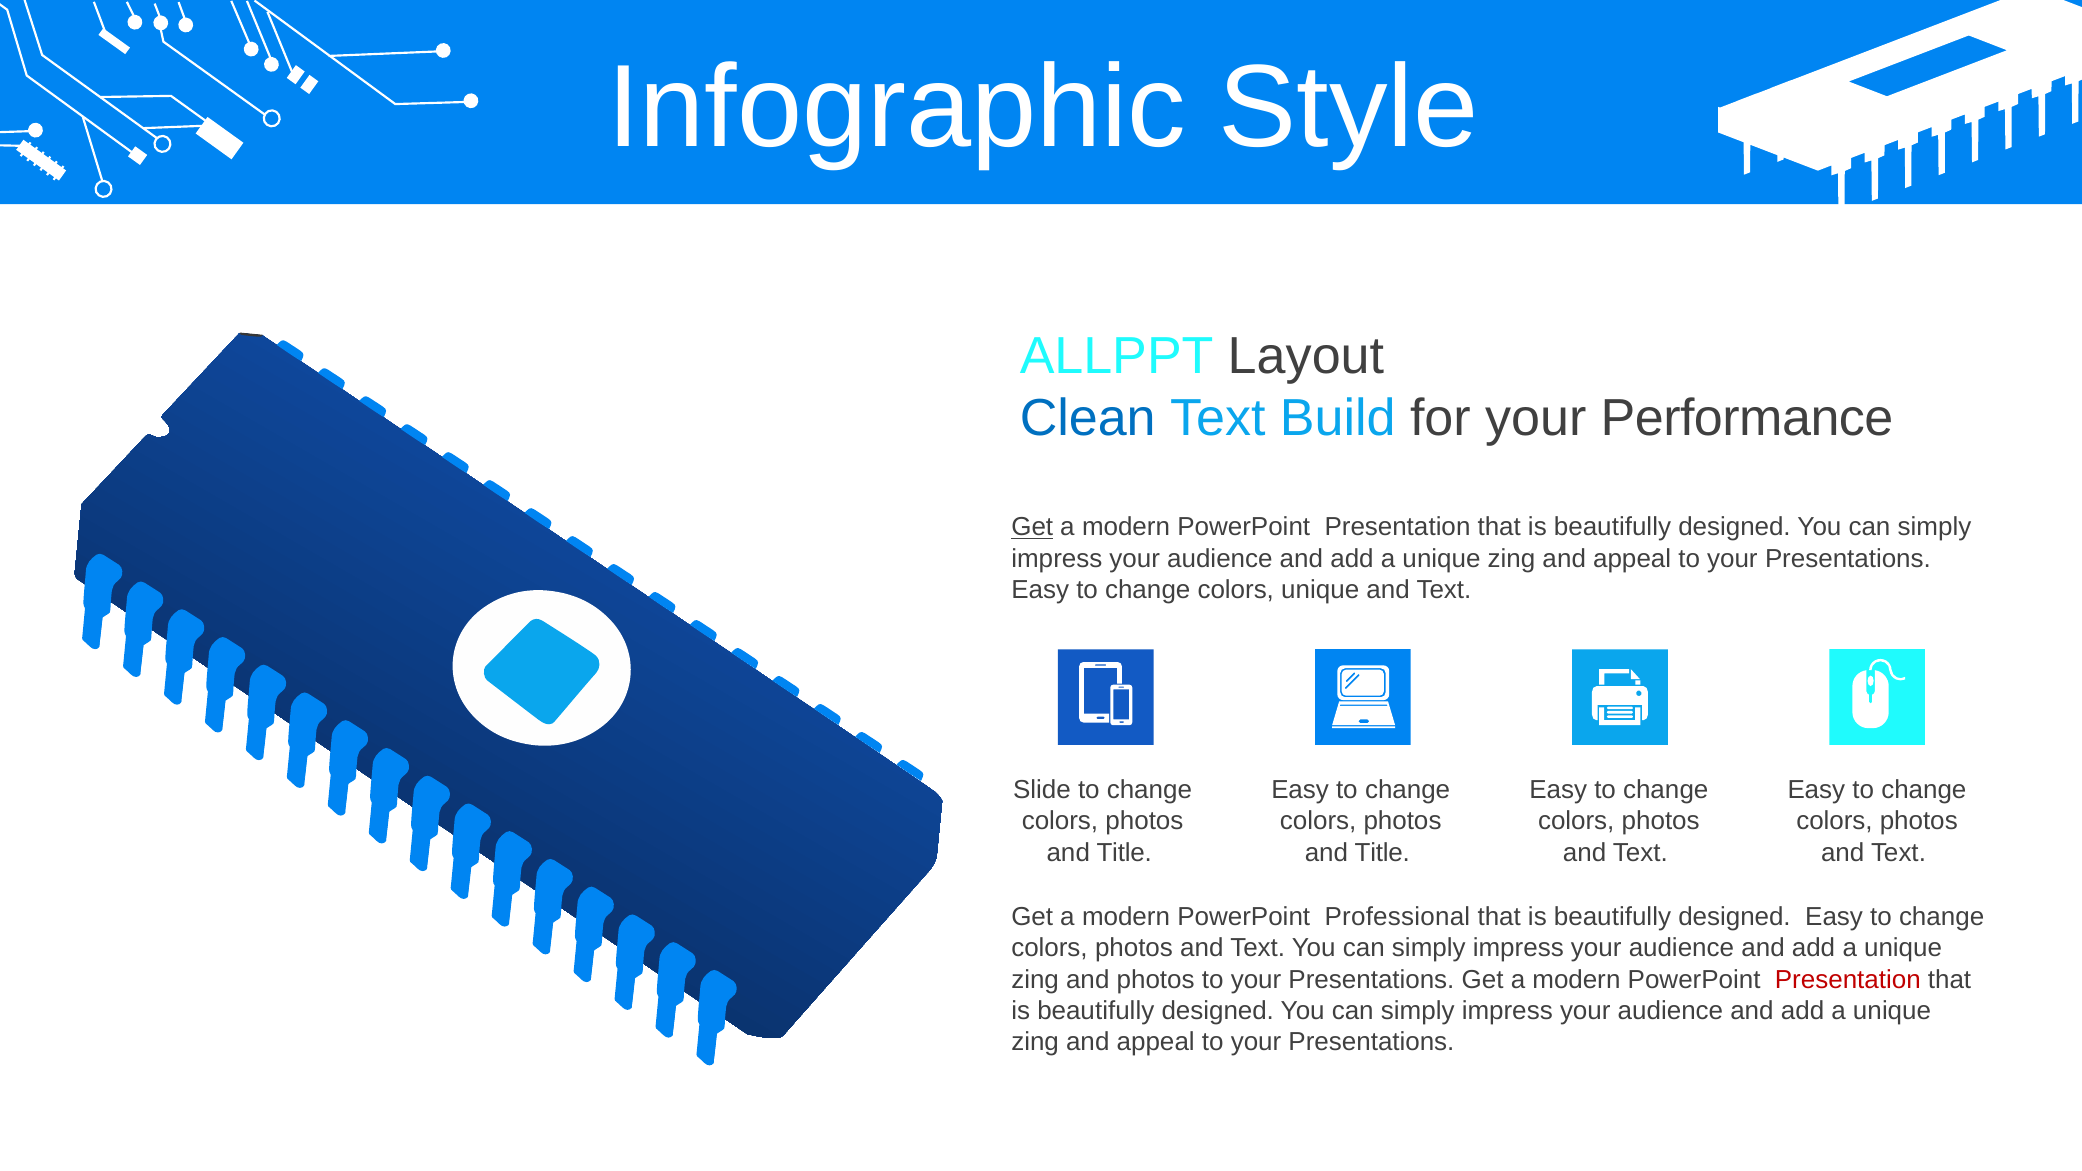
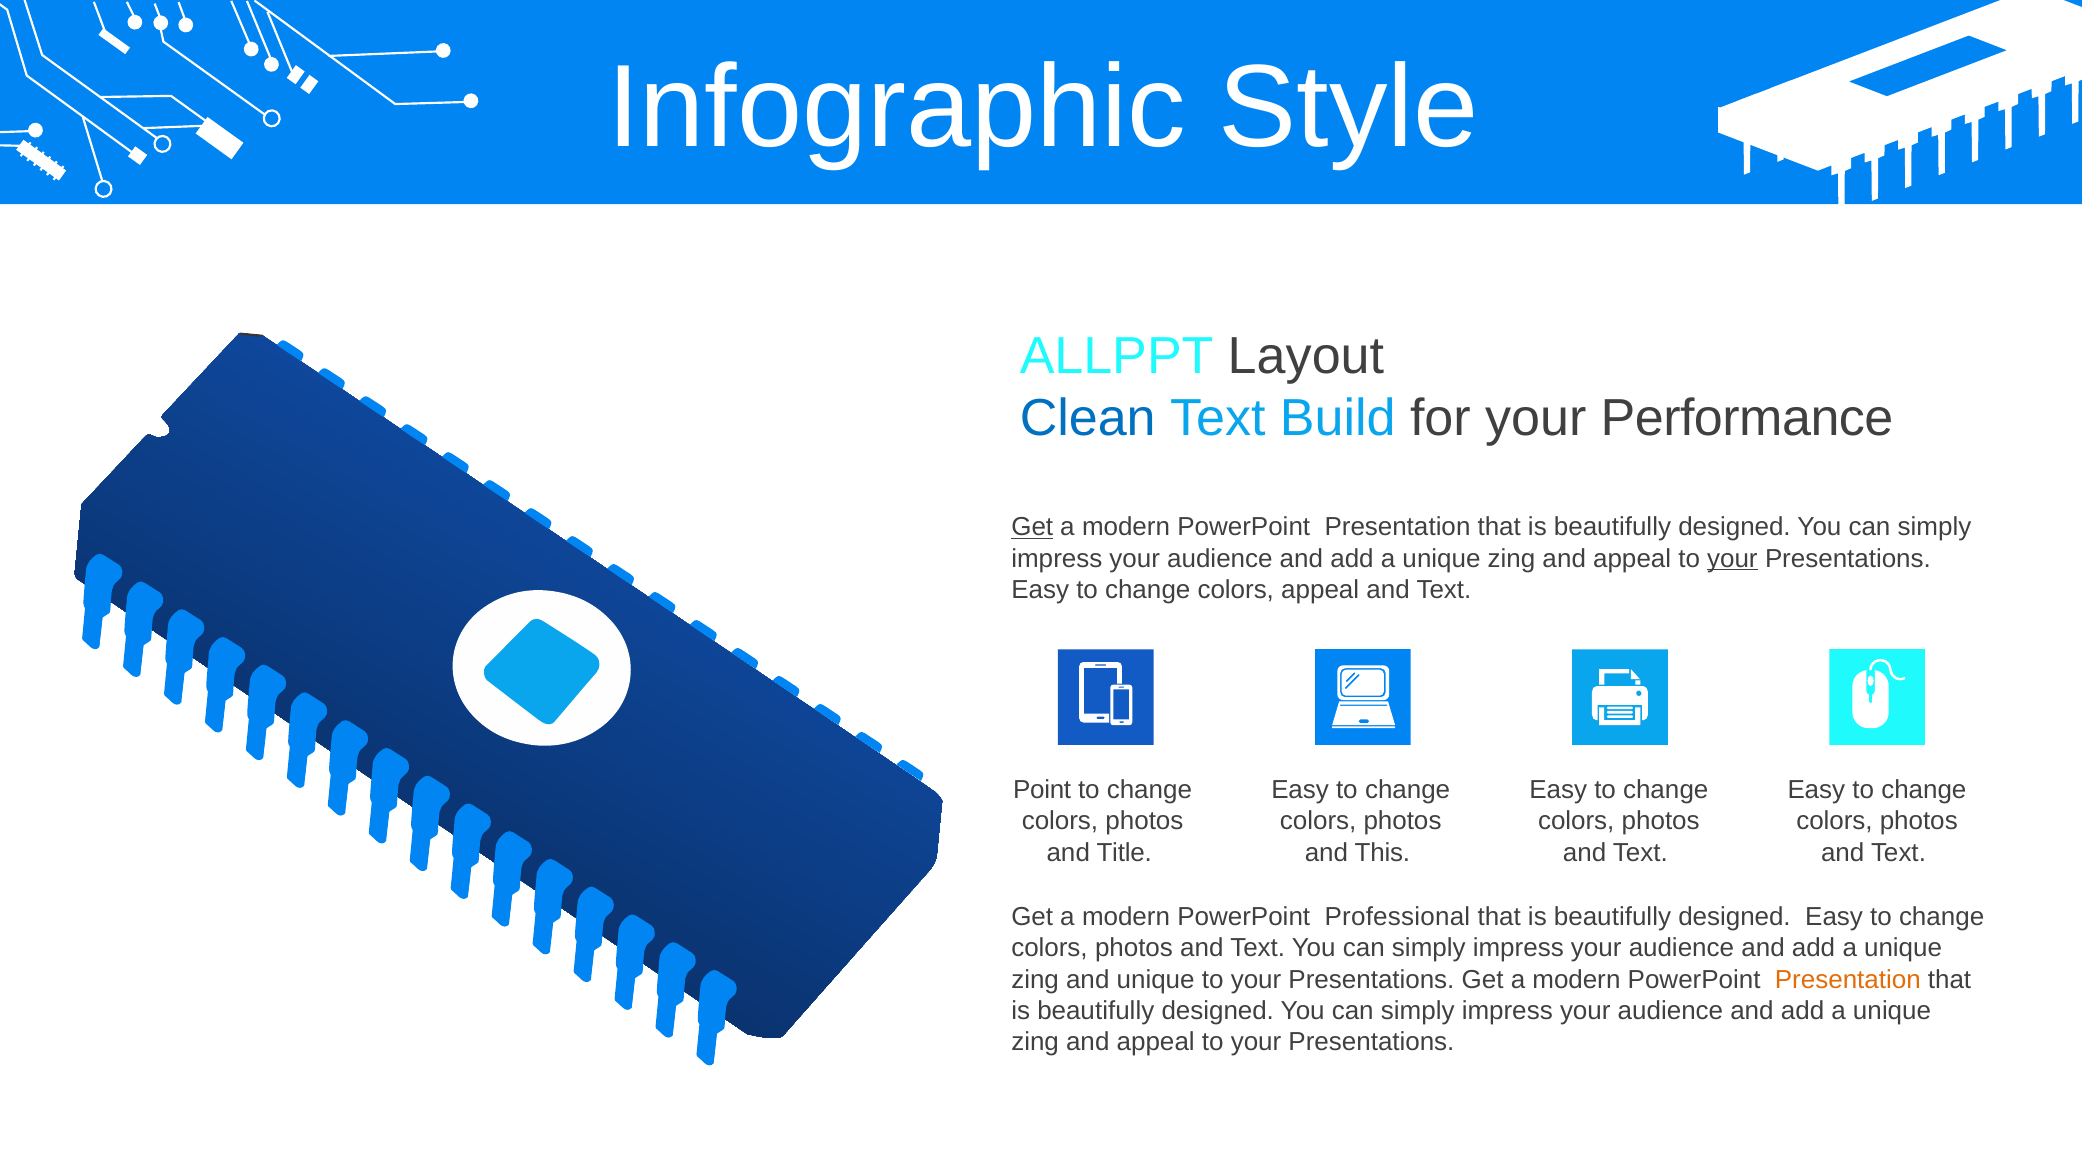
your at (1732, 559) underline: none -> present
colors unique: unique -> appeal
Slide: Slide -> Point
Title at (1382, 853): Title -> This
and photos: photos -> unique
Presentation at (1848, 980) colour: red -> orange
